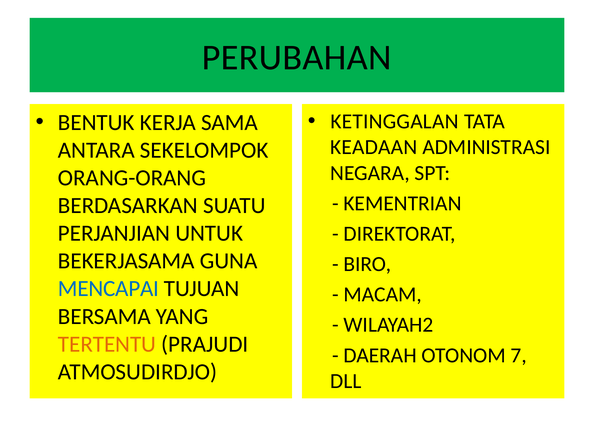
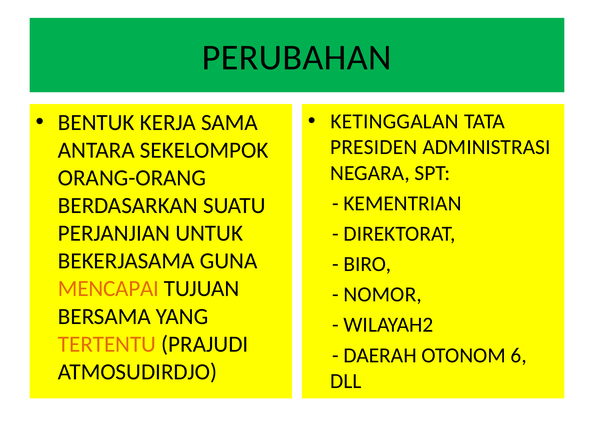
KEADAAN: KEADAAN -> PRESIDEN
MENCAPAI colour: blue -> orange
MACAM: MACAM -> NOMOR
7: 7 -> 6
